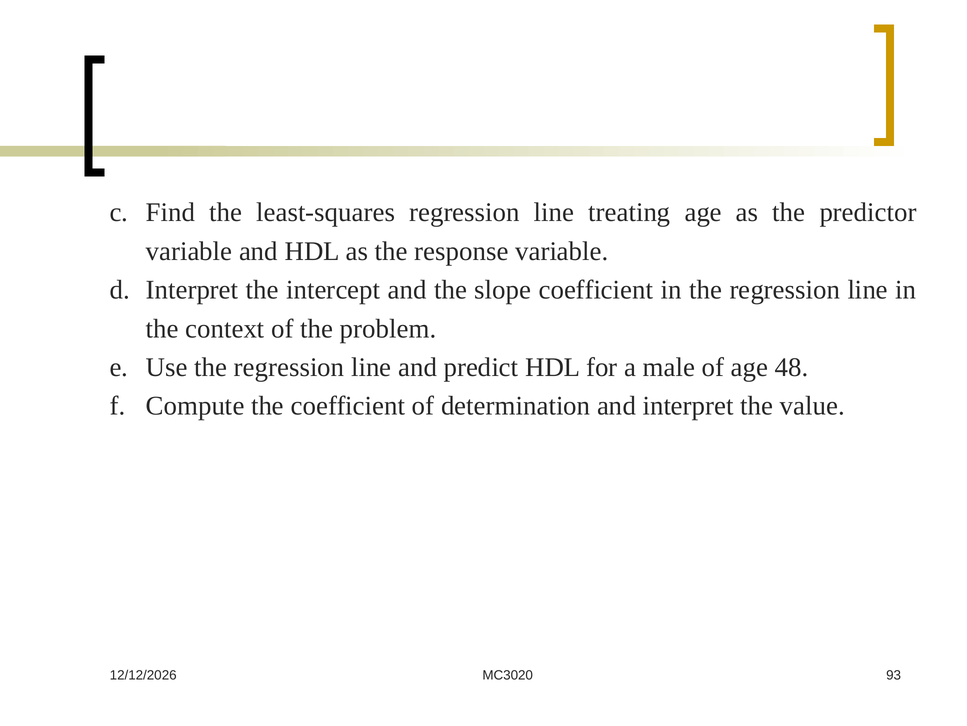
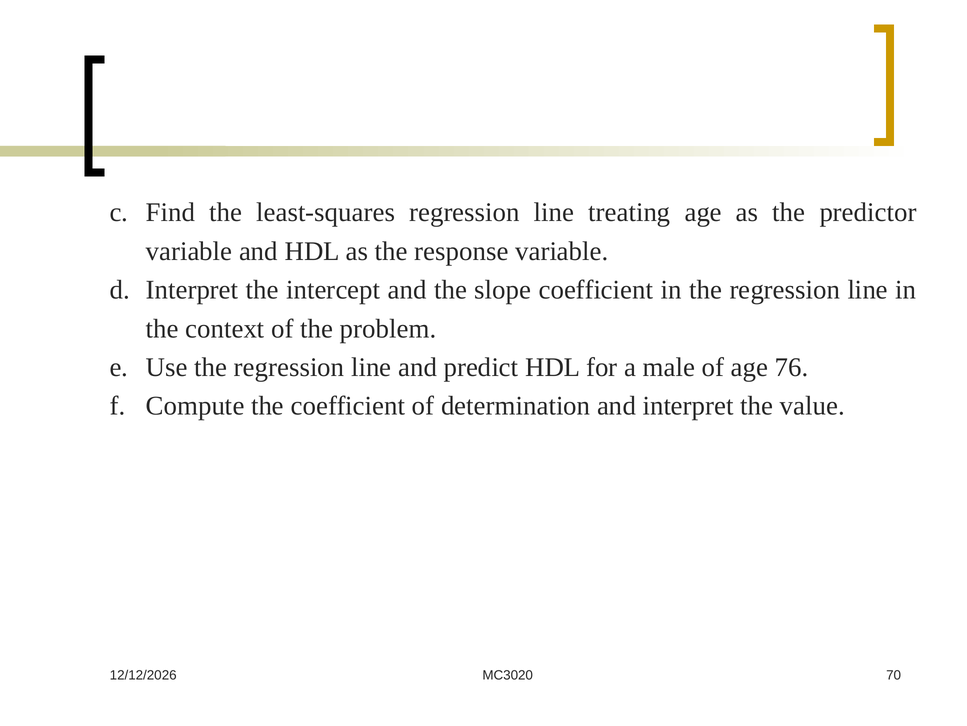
48: 48 -> 76
93: 93 -> 70
